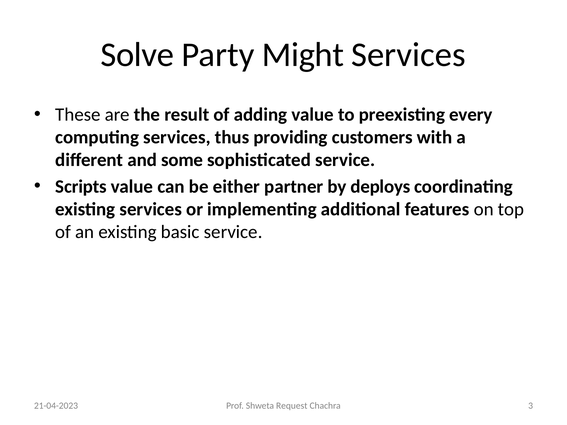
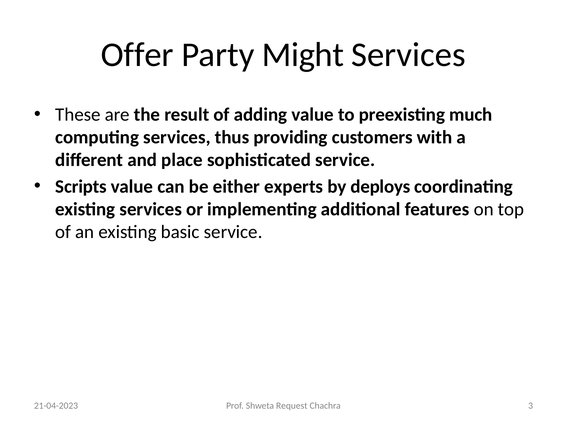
Solve: Solve -> Offer
every: every -> much
some: some -> place
partner: partner -> experts
